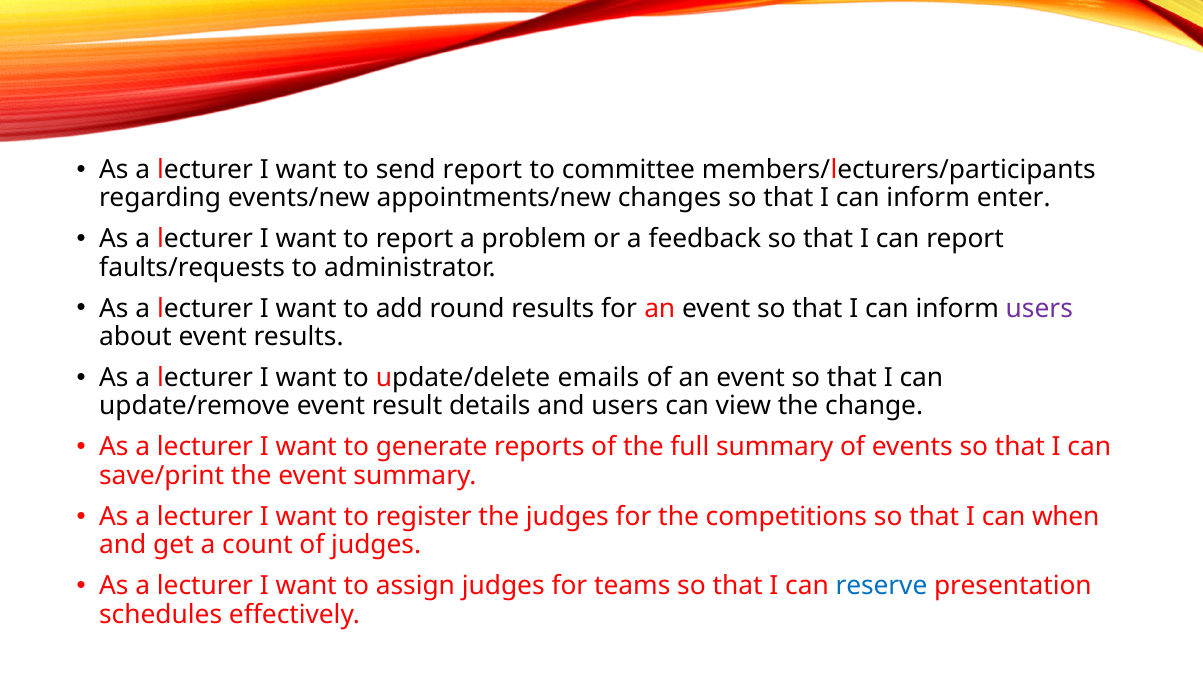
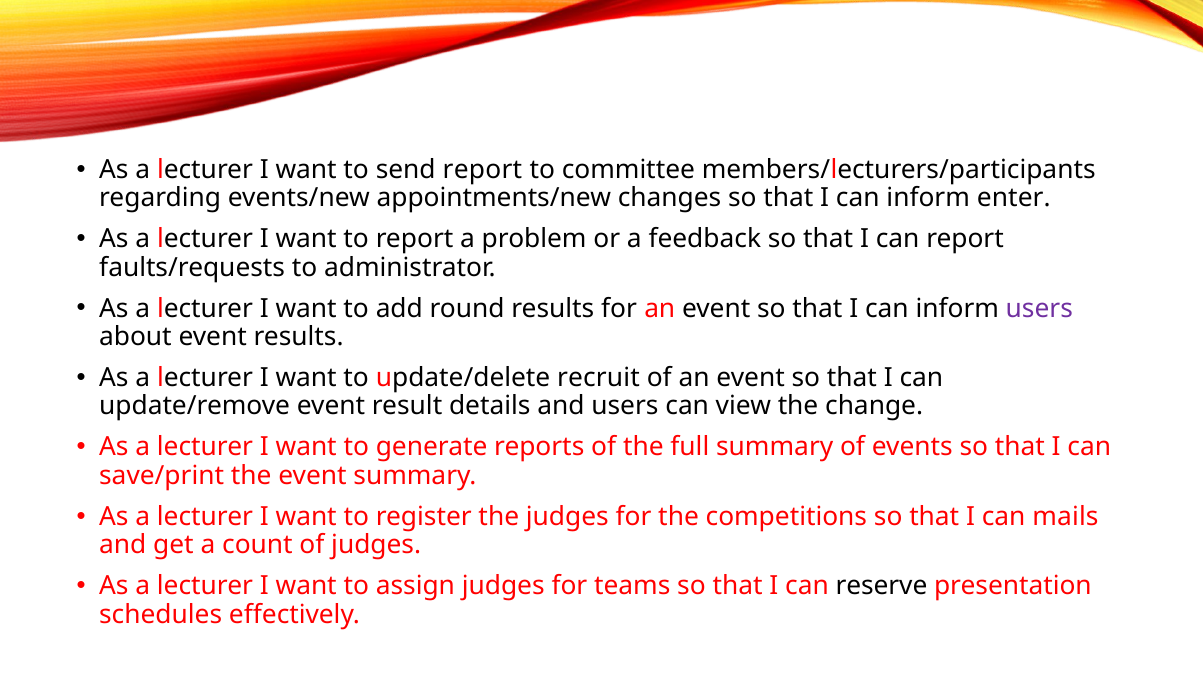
emails: emails -> recruit
when: when -> mails
reserve colour: blue -> black
